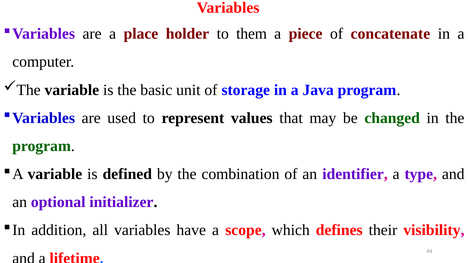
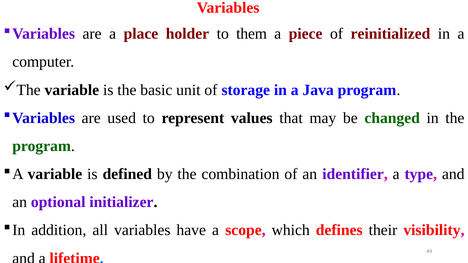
concatenate: concatenate -> reinitialized
